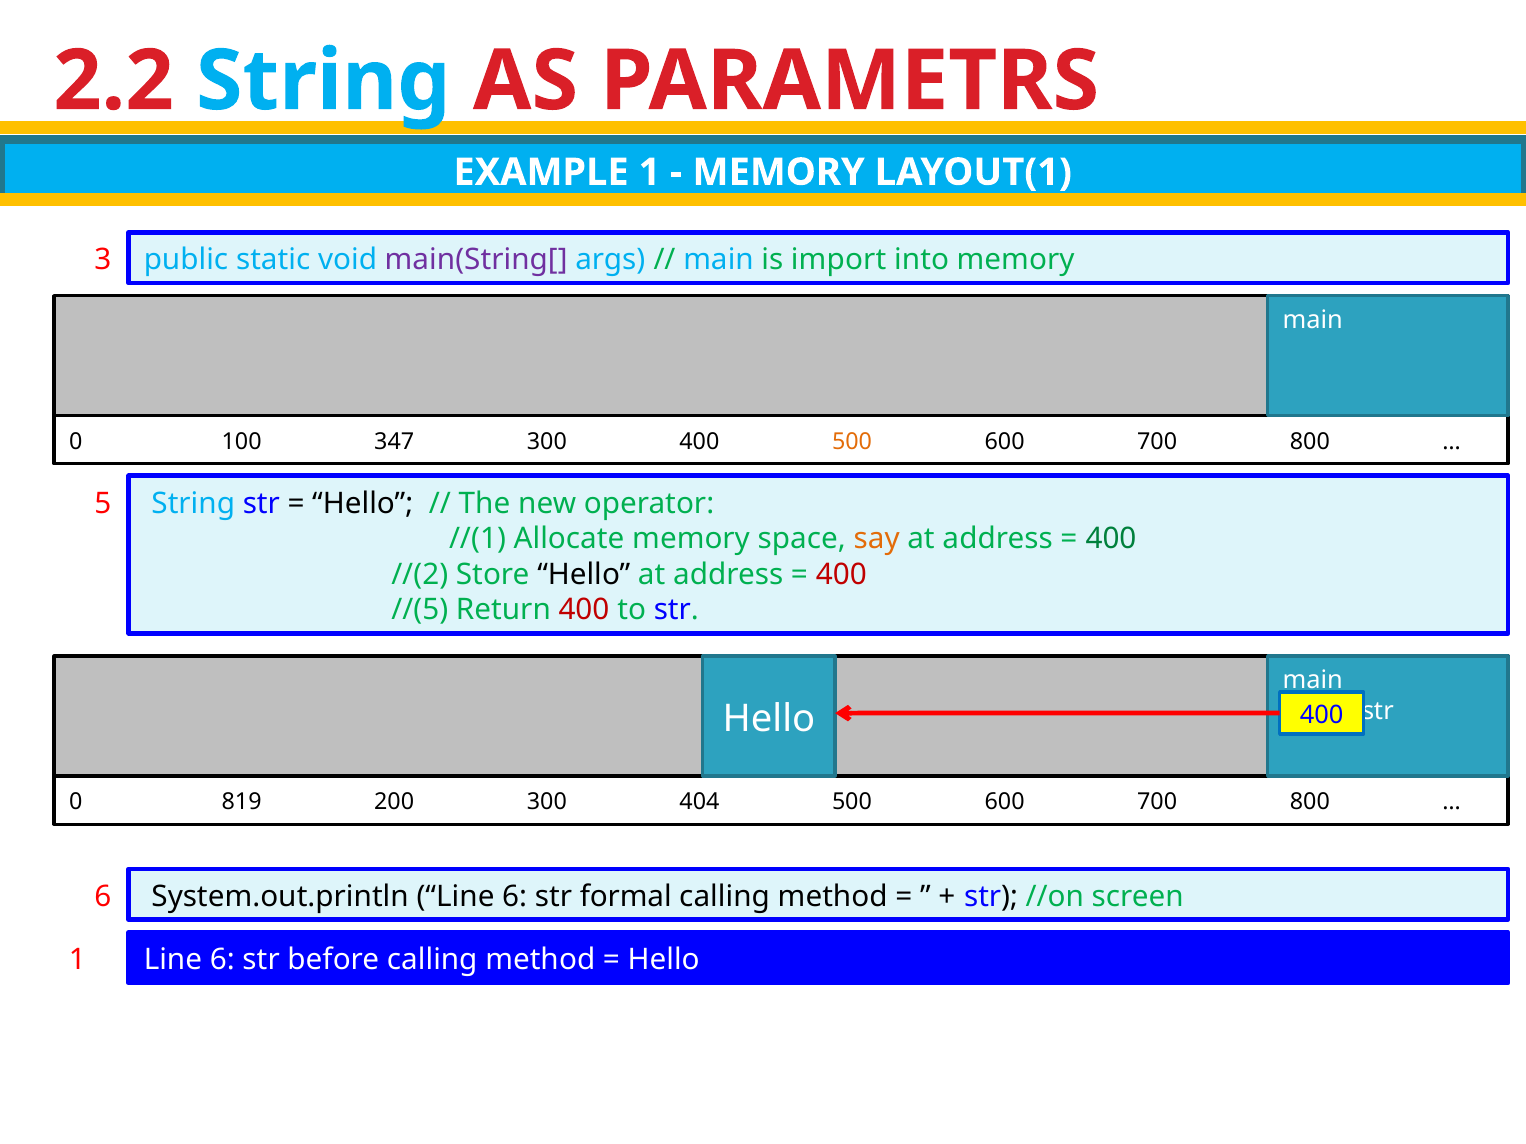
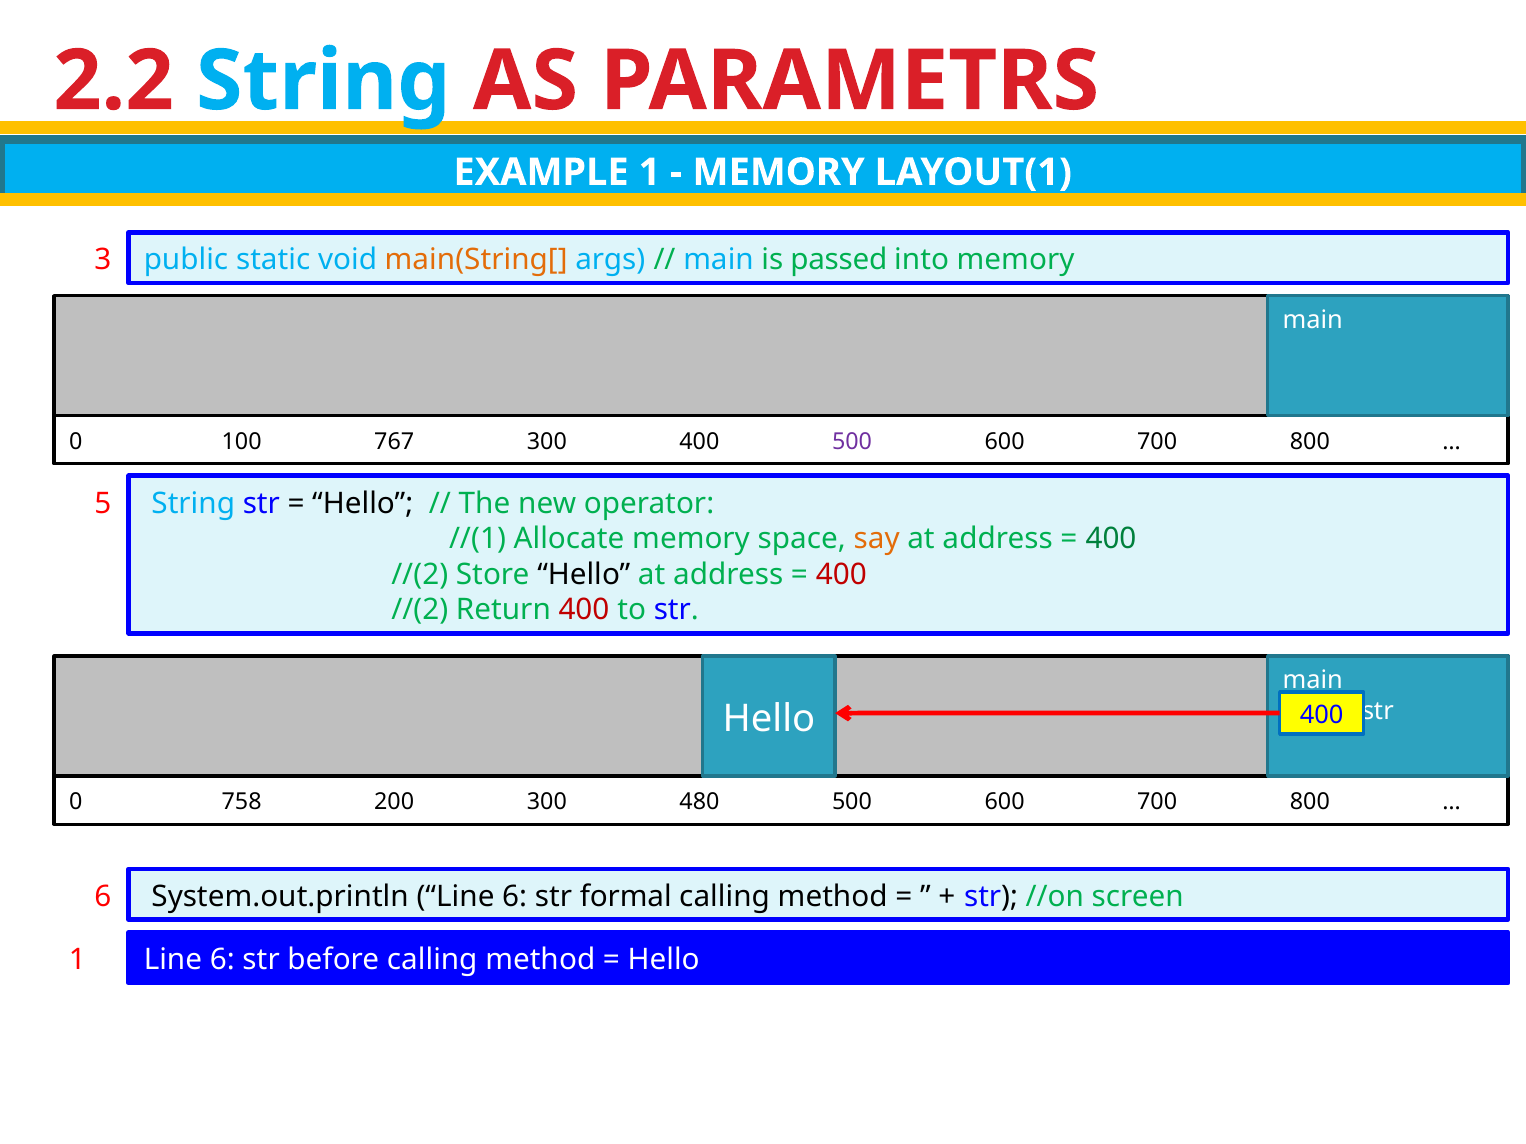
main(String[ colour: purple -> orange
import: import -> passed
347: 347 -> 767
500 at (852, 442) colour: orange -> purple
//(5 at (420, 610): //(5 -> //(2
819: 819 -> 758
404: 404 -> 480
